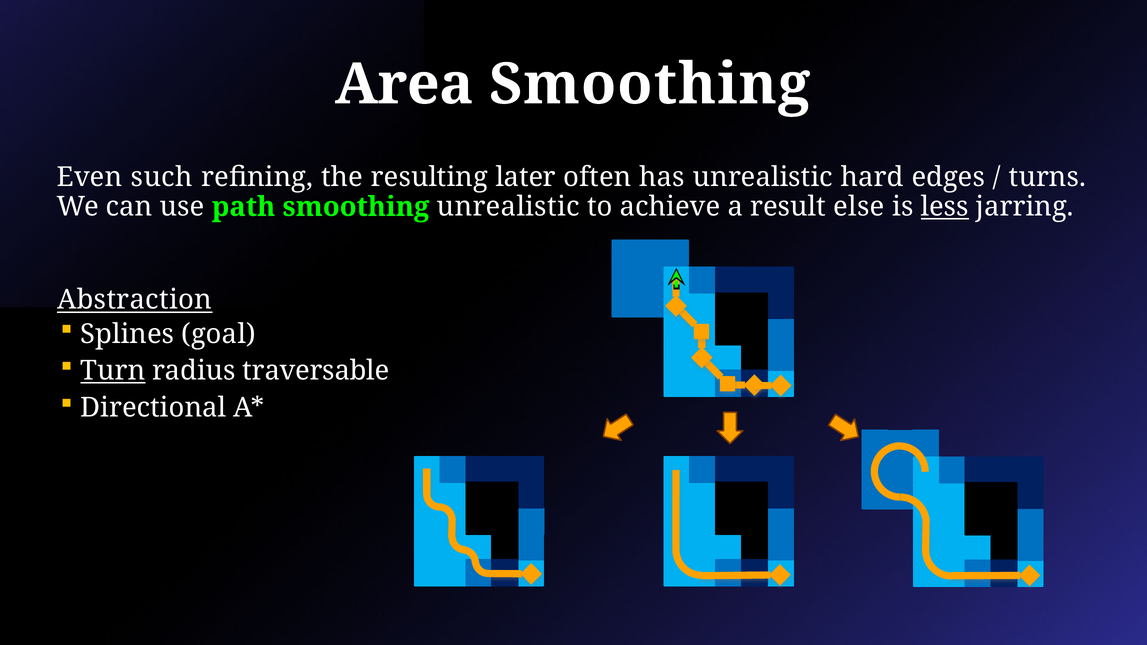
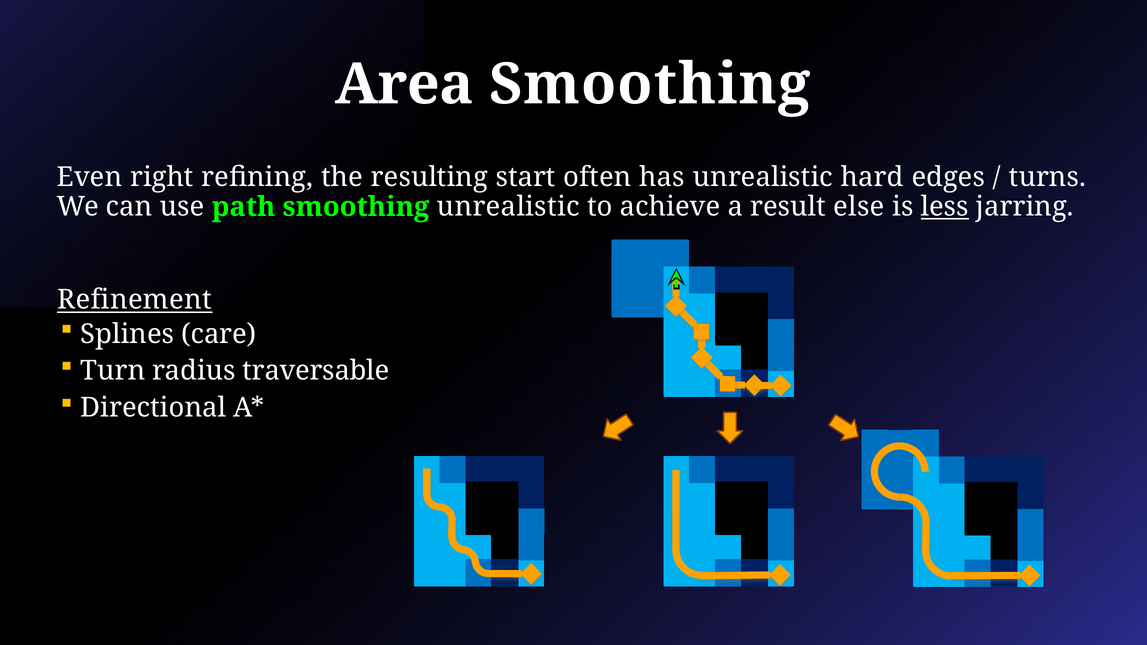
such: such -> right
later: later -> start
Abstraction: Abstraction -> Refinement
goal: goal -> care
Turn underline: present -> none
